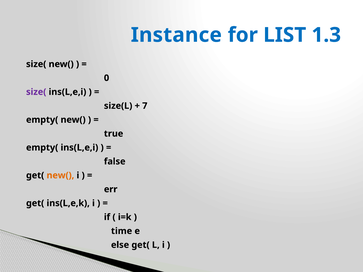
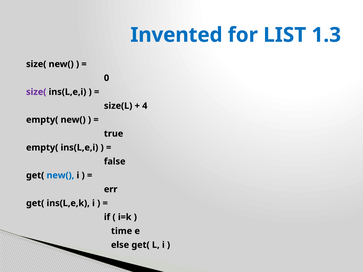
Instance: Instance -> Invented
7: 7 -> 4
new( at (60, 176) colour: orange -> blue
